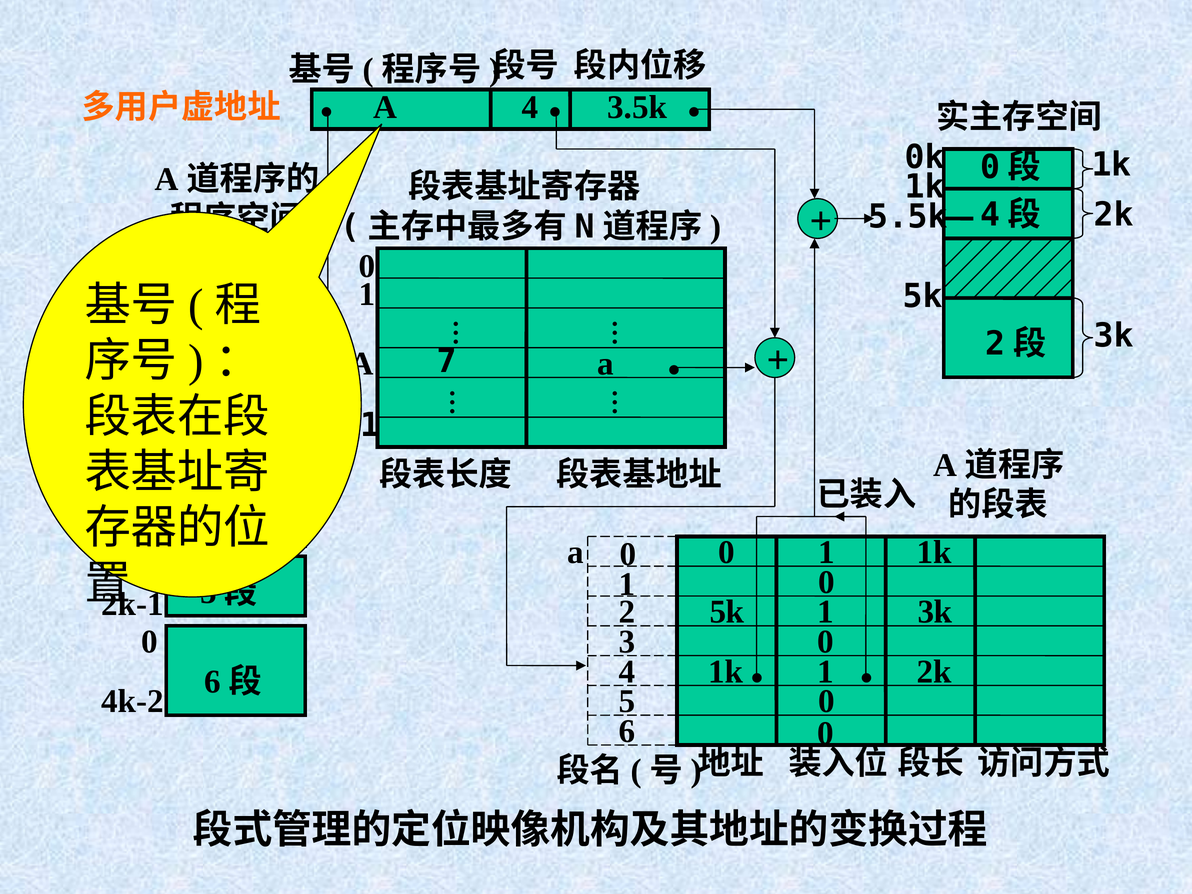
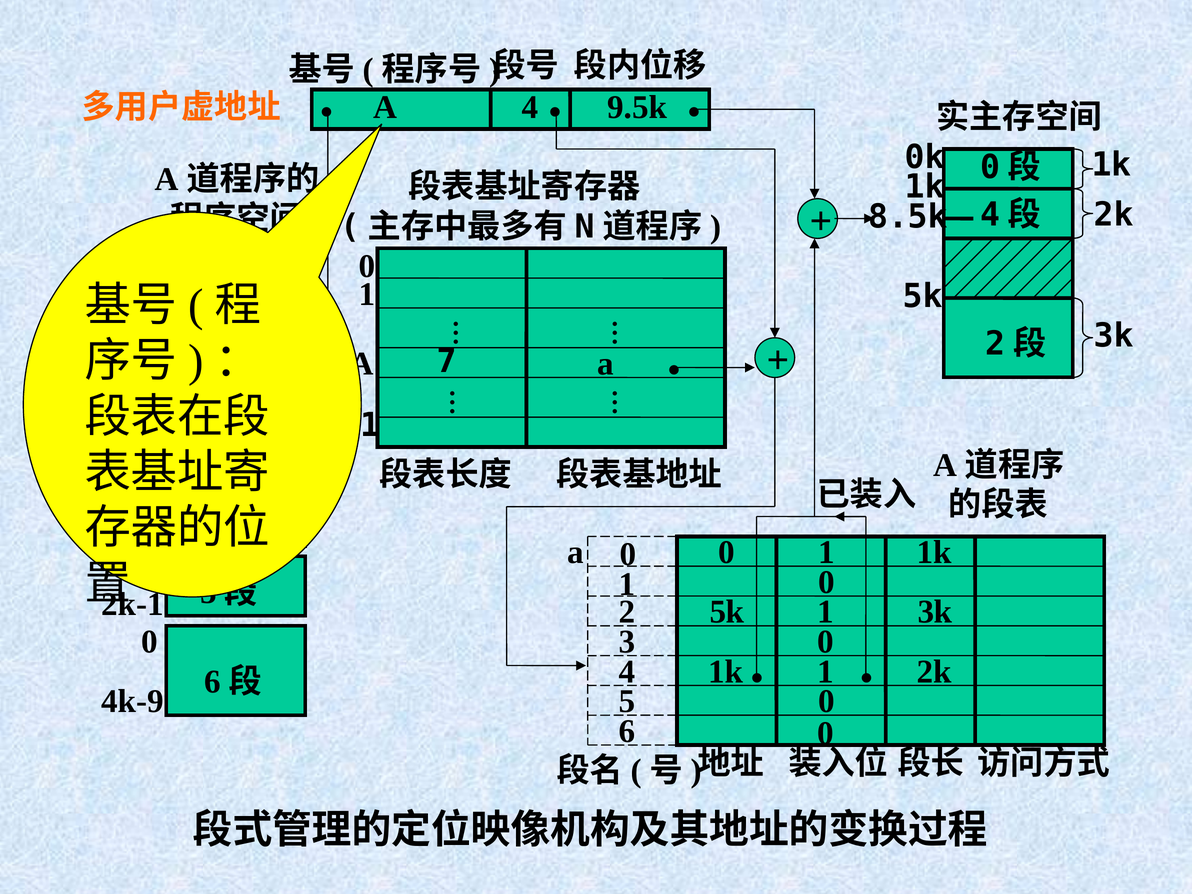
3.5k: 3.5k -> 9.5k
5.5k: 5.5k -> 8.5k
4k-2: 4k-2 -> 4k-9
